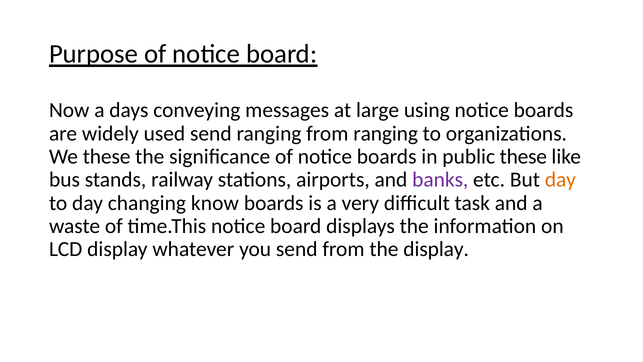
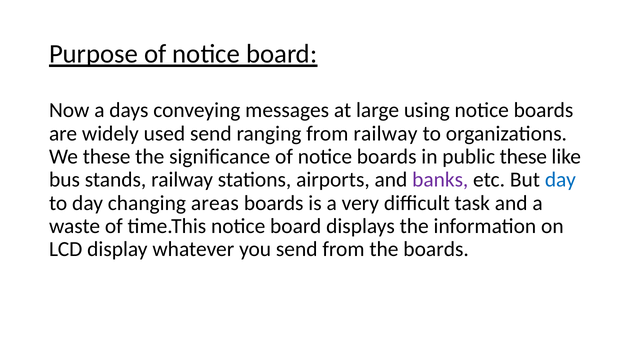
from ranging: ranging -> railway
day at (560, 180) colour: orange -> blue
know: know -> areas
the display: display -> boards
